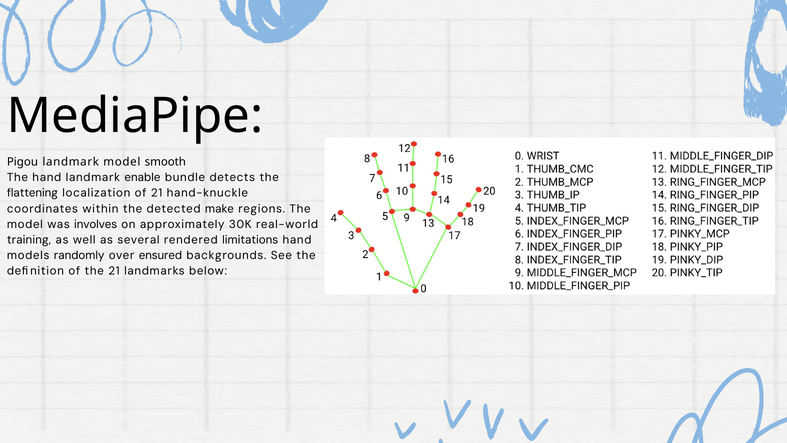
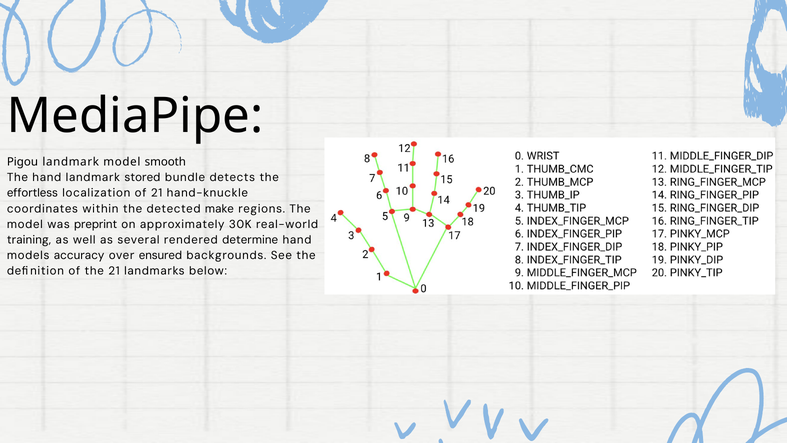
enable: enable -> stored
flattening: flattening -> effortless
involves: involves -> preprint
limitations: limitations -> determine
randomly: randomly -> accuracy
